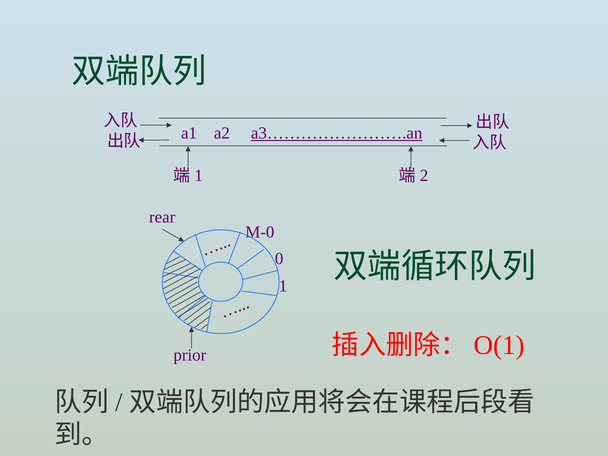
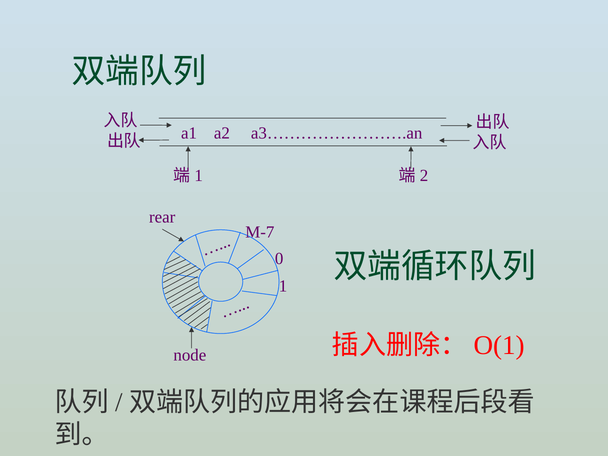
a3…………………….an underline: present -> none
M-0: M-0 -> M-7
prior: prior -> node
